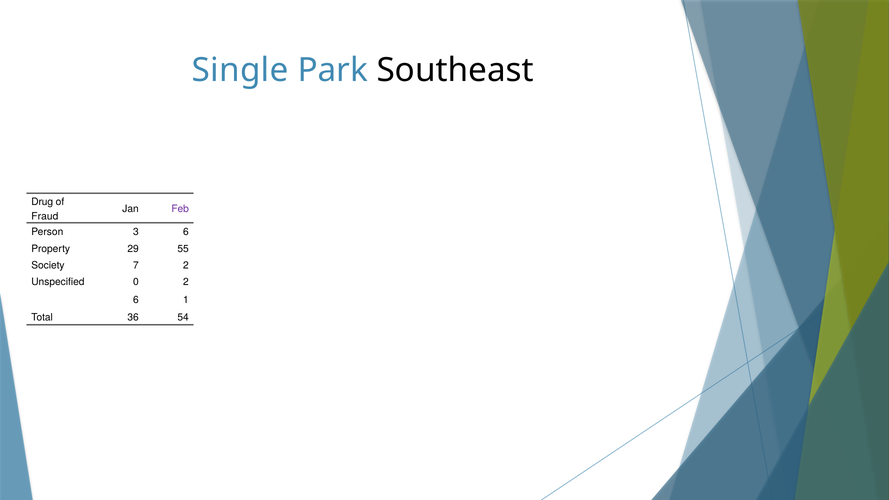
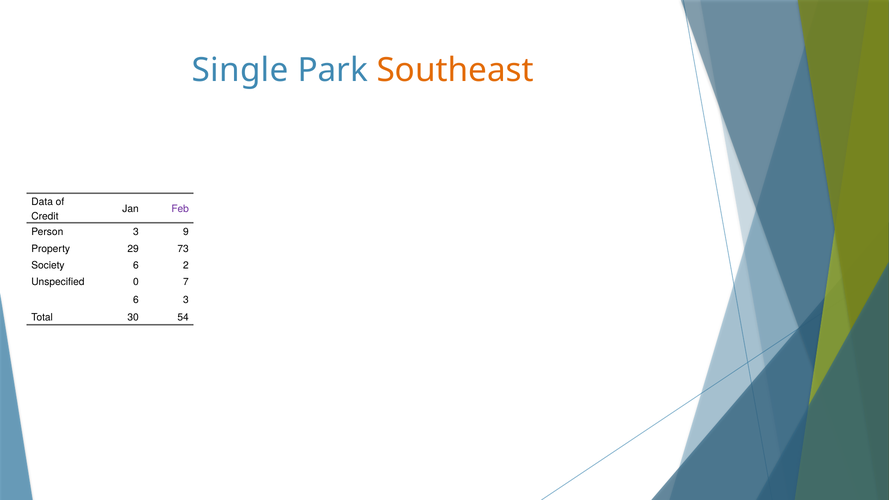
Southeast colour: black -> orange
Drug: Drug -> Data
Fraud: Fraud -> Credit
3 6: 6 -> 9
55: 55 -> 73
Society 7: 7 -> 6
0 2: 2 -> 7
6 1: 1 -> 3
36: 36 -> 30
